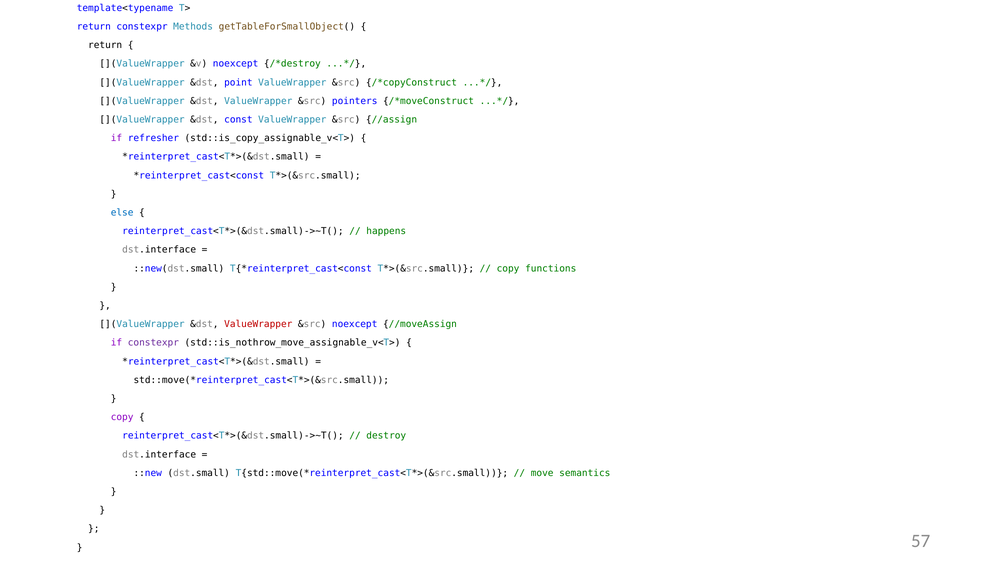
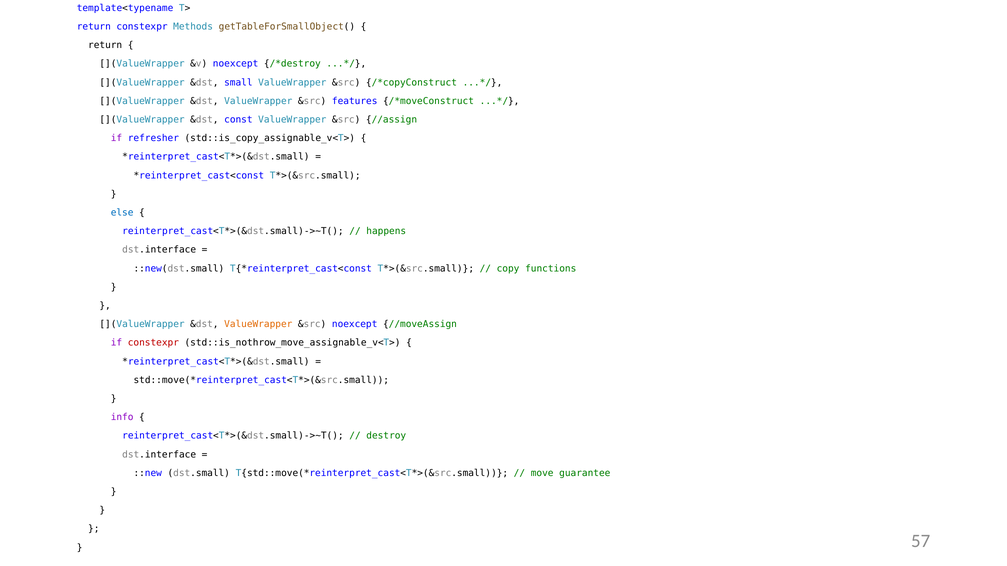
point: point -> small
pointers: pointers -> features
ValueWrapper at (258, 324) colour: red -> orange
constexpr at (153, 343) colour: purple -> red
copy at (122, 418): copy -> info
semantics: semantics -> guarantee
